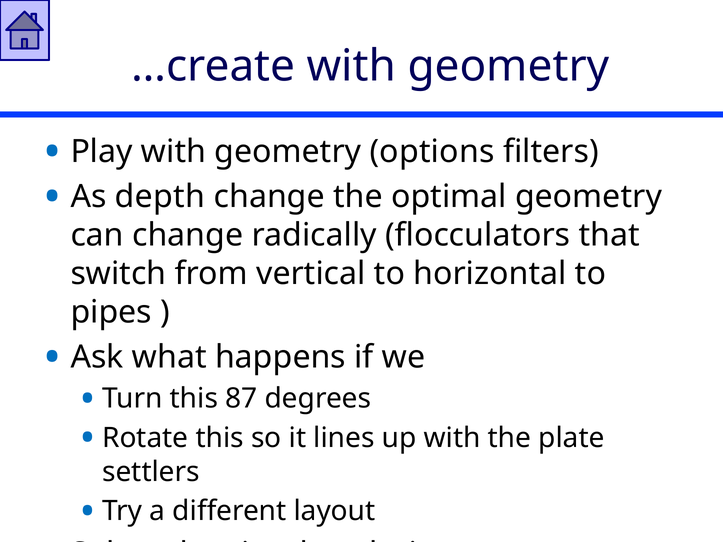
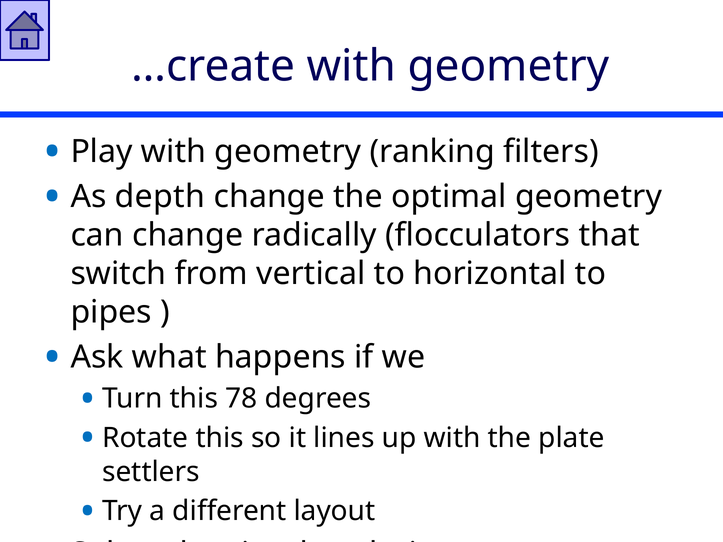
options: options -> ranking
87: 87 -> 78
